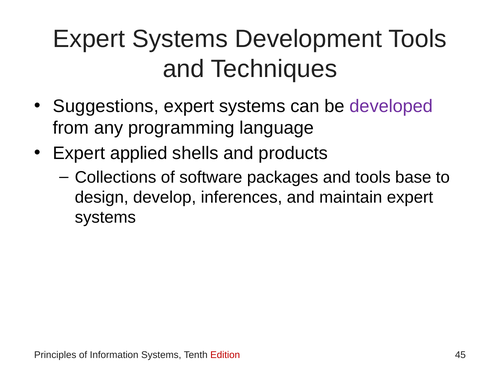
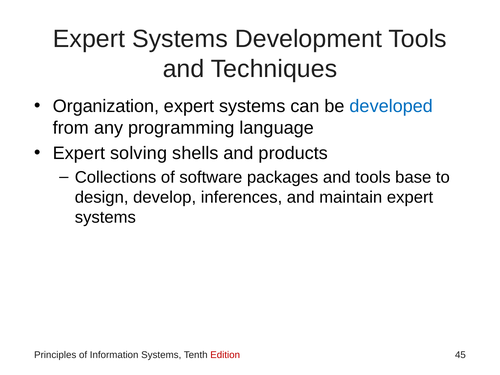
Suggestions: Suggestions -> Organization
developed colour: purple -> blue
applied: applied -> solving
